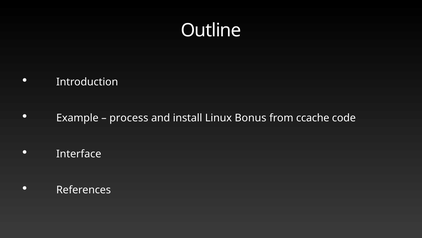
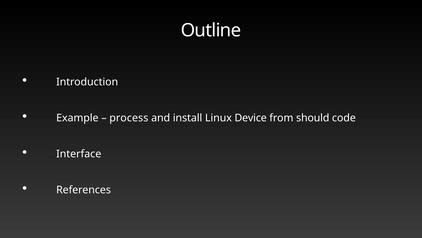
Bonus: Bonus -> Device
ccache: ccache -> should
